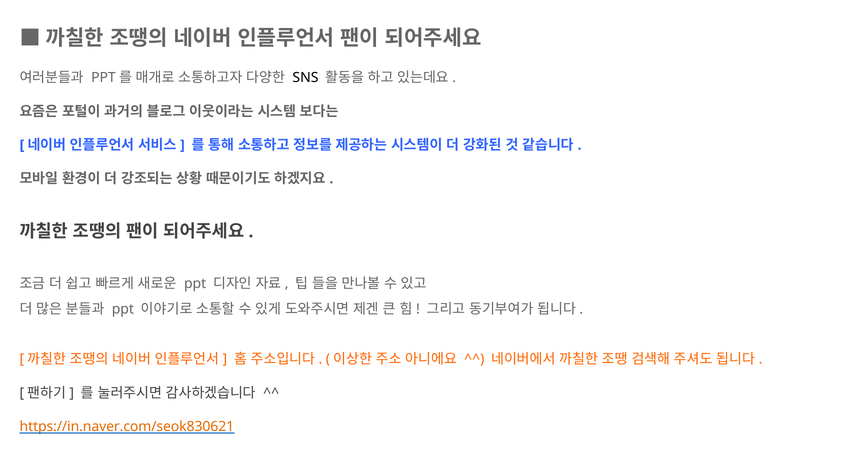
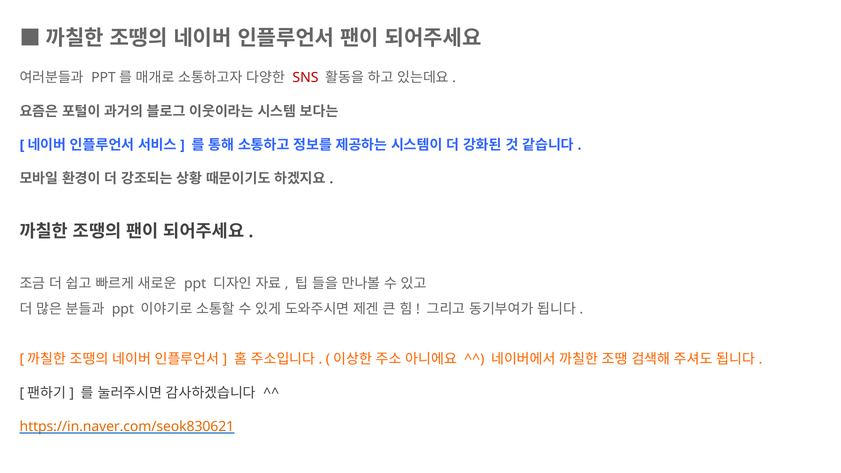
SNS colour: black -> red
